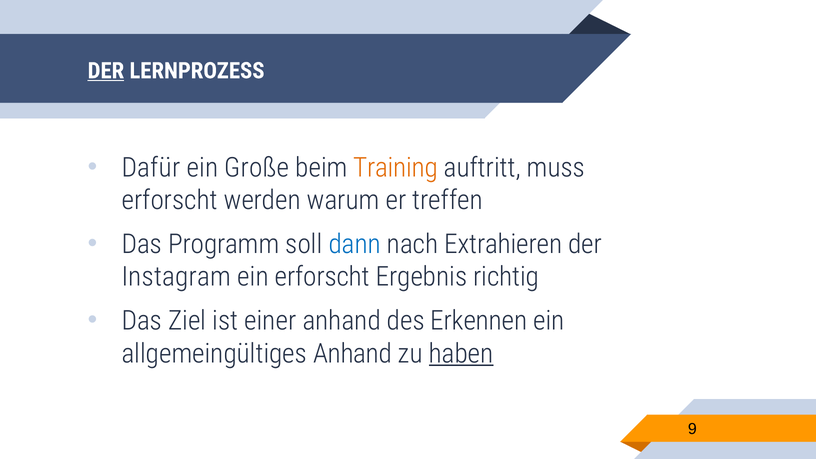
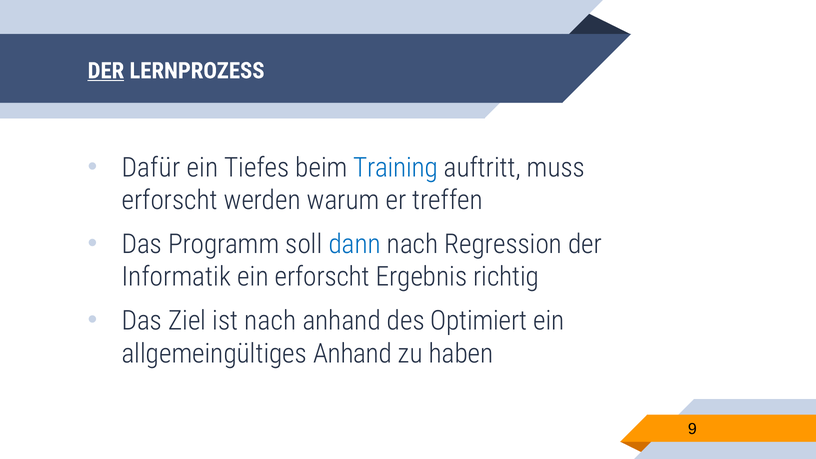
Große: Große -> Tiefes
Training colour: orange -> blue
Extrahieren: Extrahieren -> Regression
Instagram: Instagram -> Informatik
ist einer: einer -> nach
Erkennen: Erkennen -> Optimiert
haben underline: present -> none
